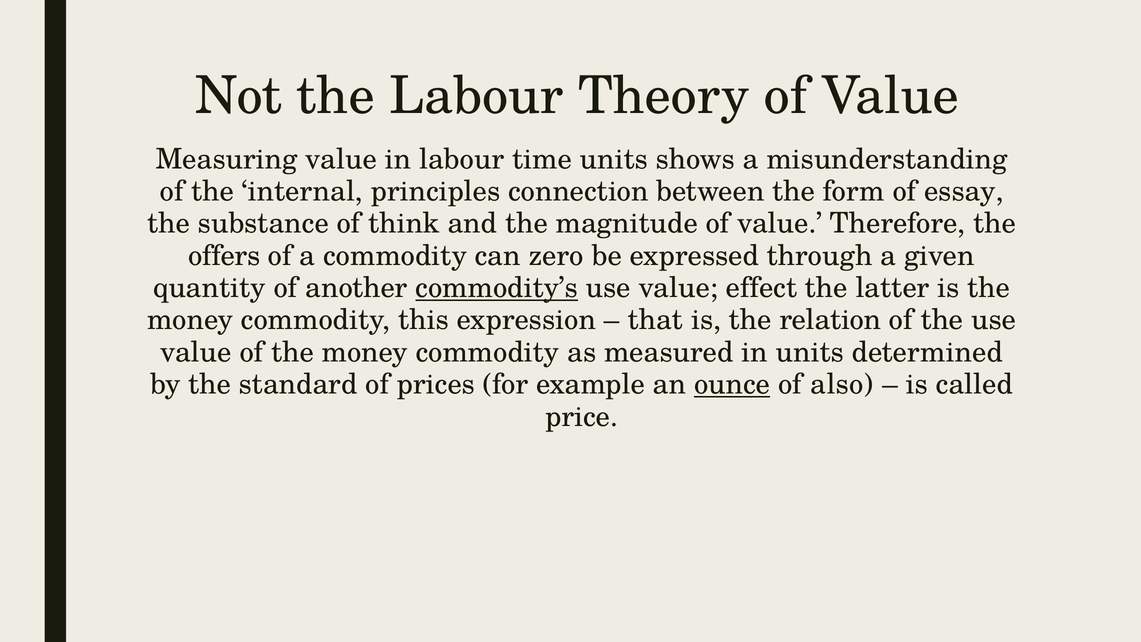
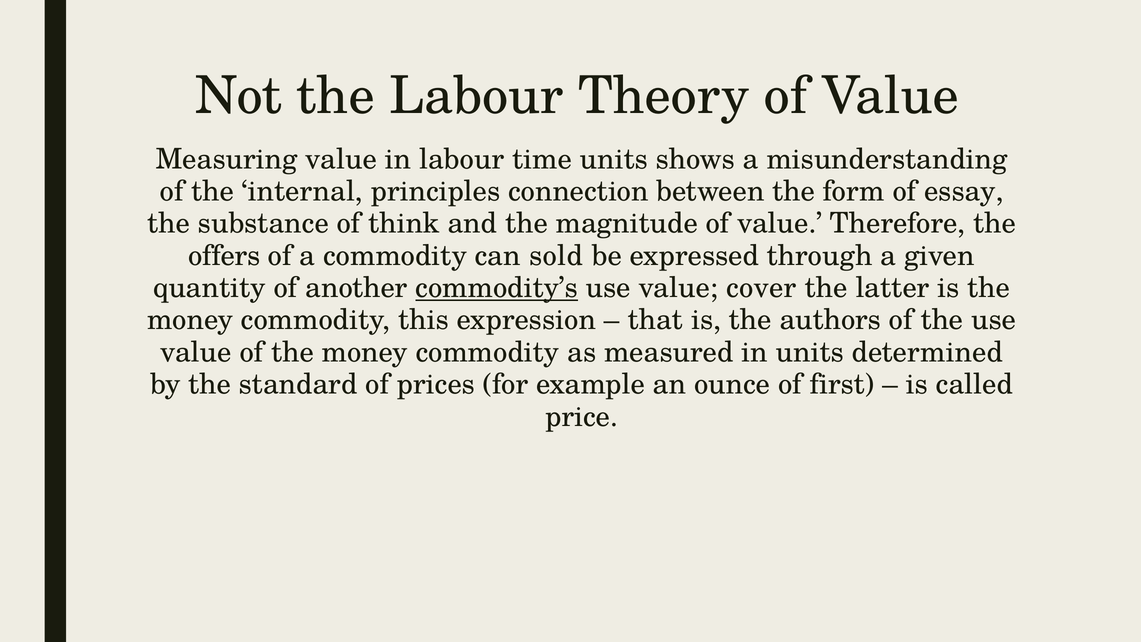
zero: zero -> sold
effect: effect -> cover
relation: relation -> authors
ounce underline: present -> none
also: also -> first
